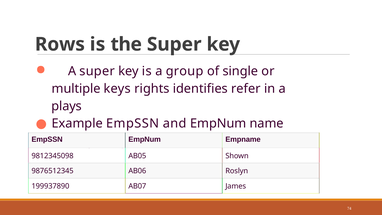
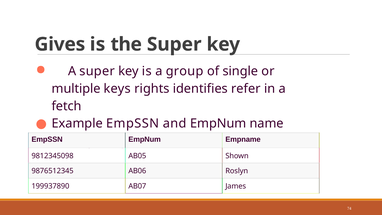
Rows: Rows -> Gives
plays: plays -> fetch
